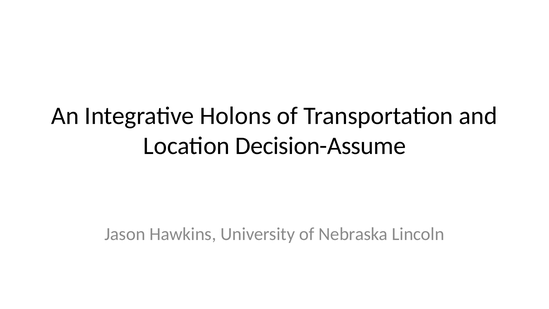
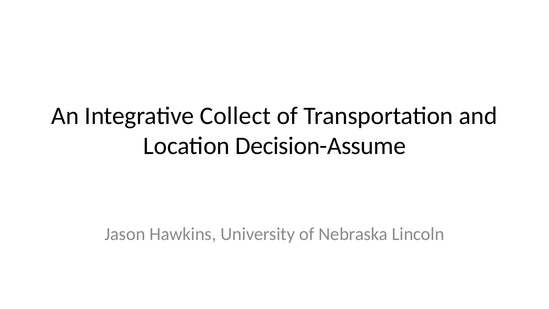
Holons: Holons -> Collect
